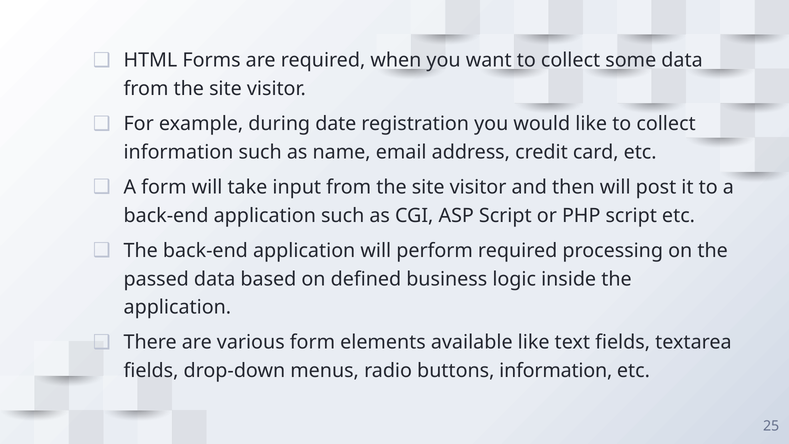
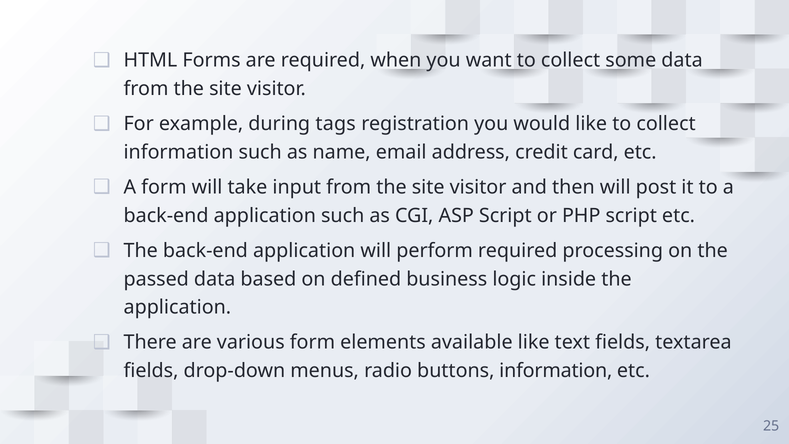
date: date -> tags
